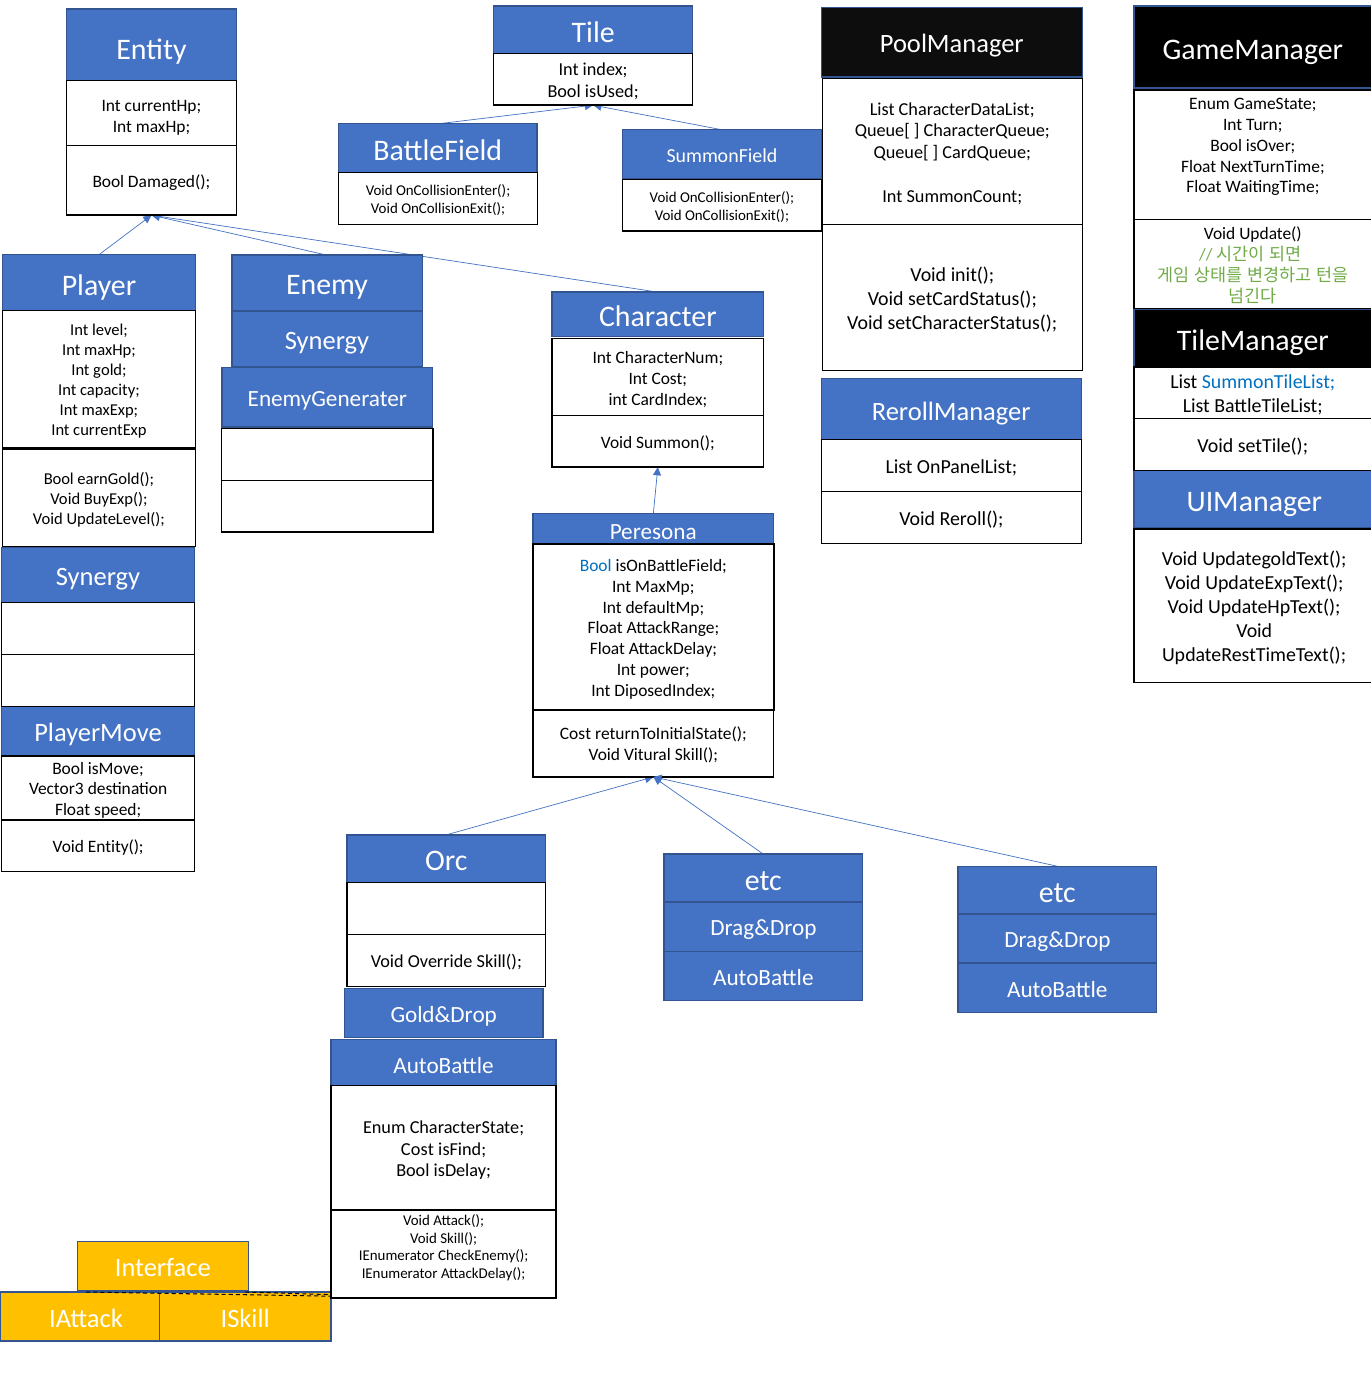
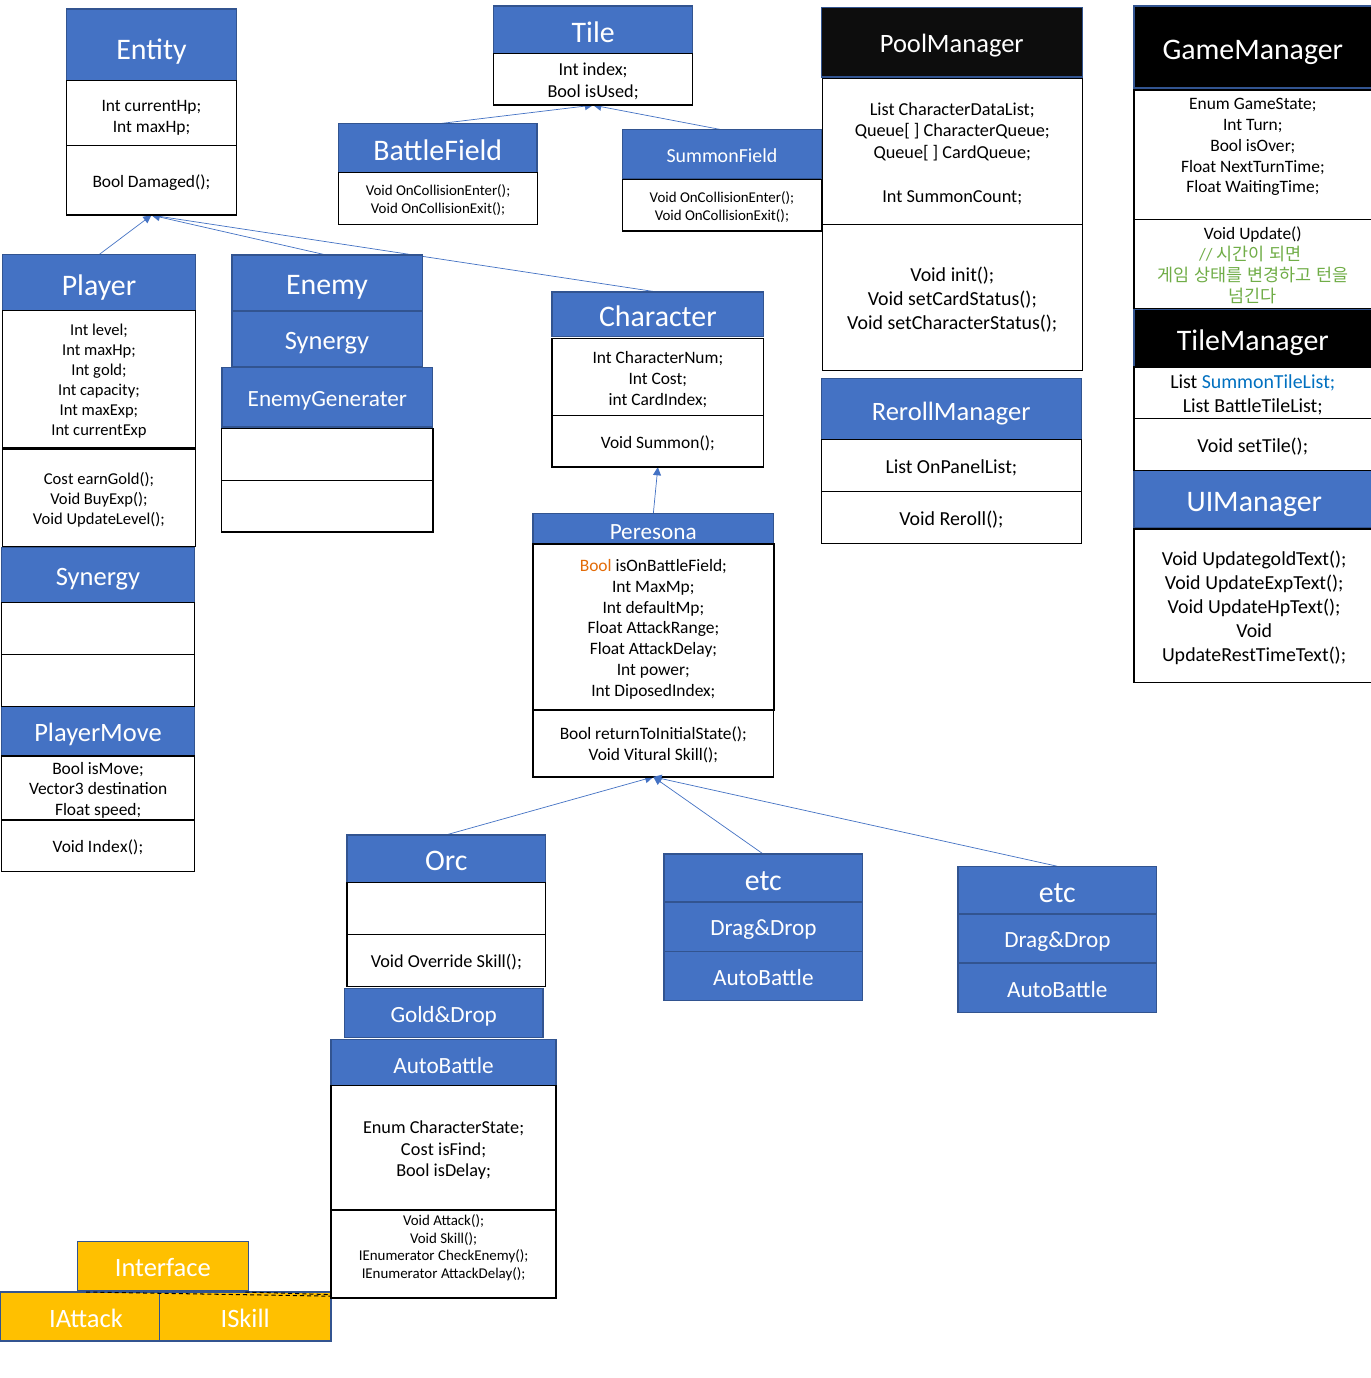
Bool at (59, 479): Bool -> Cost
Bool at (596, 566) colour: blue -> orange
Cost at (576, 735): Cost -> Bool
Entity(: Entity( -> Index(
